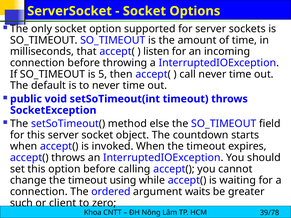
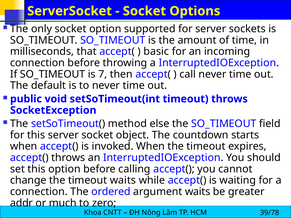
listen: listen -> basic
5: 5 -> 7
timeout using: using -> waits
such: such -> addr
client: client -> much
